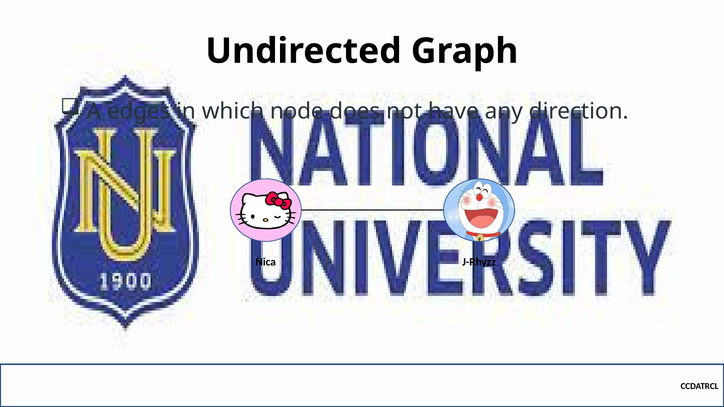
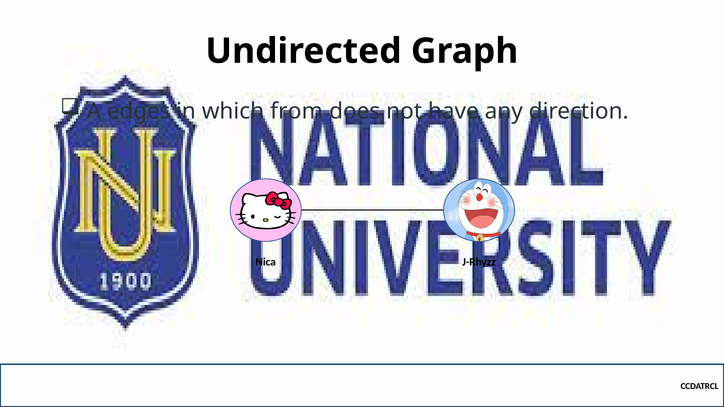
node: node -> from
